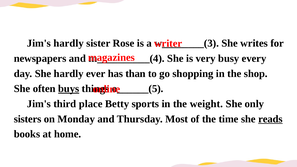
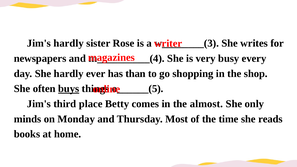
sports: sports -> comes
weight: weight -> almost
sisters: sisters -> minds
reads underline: present -> none
